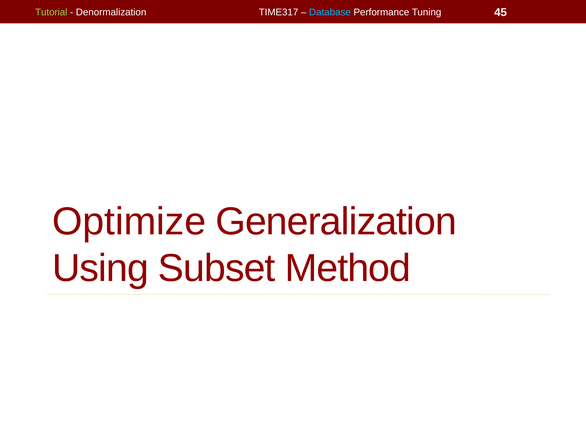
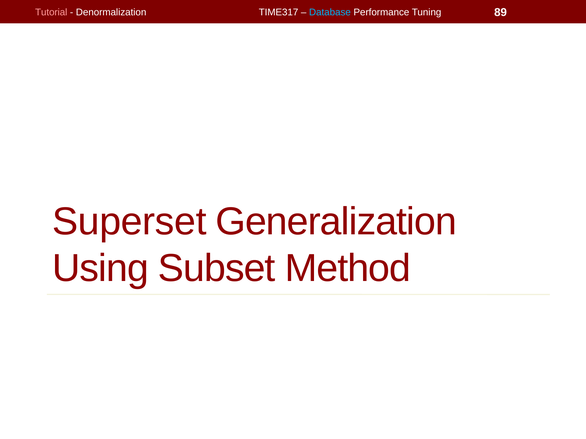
Tutorial colour: light green -> pink
45: 45 -> 89
Optimize: Optimize -> Superset
